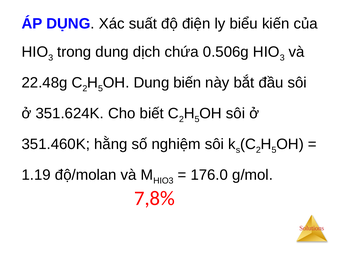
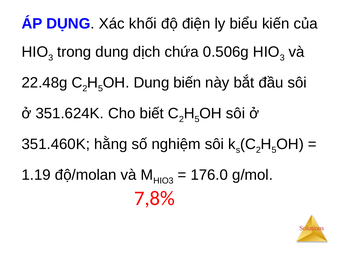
suất: suất -> khối
